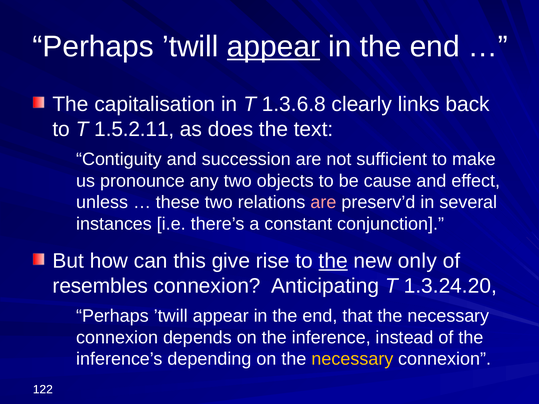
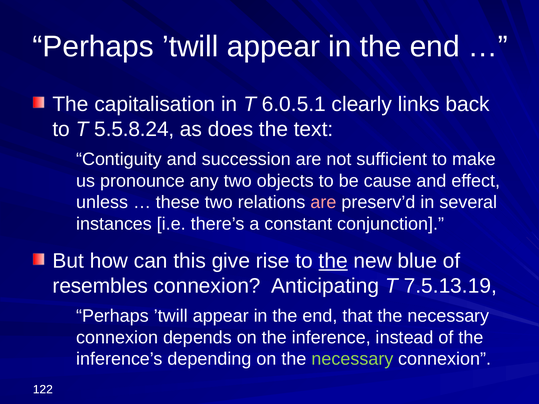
appear at (273, 47) underline: present -> none
1.3.6.8: 1.3.6.8 -> 6.0.5.1
1.5.2.11: 1.5.2.11 -> 5.5.8.24
only: only -> blue
1.3.24.20: 1.3.24.20 -> 7.5.13.19
necessary at (352, 359) colour: yellow -> light green
